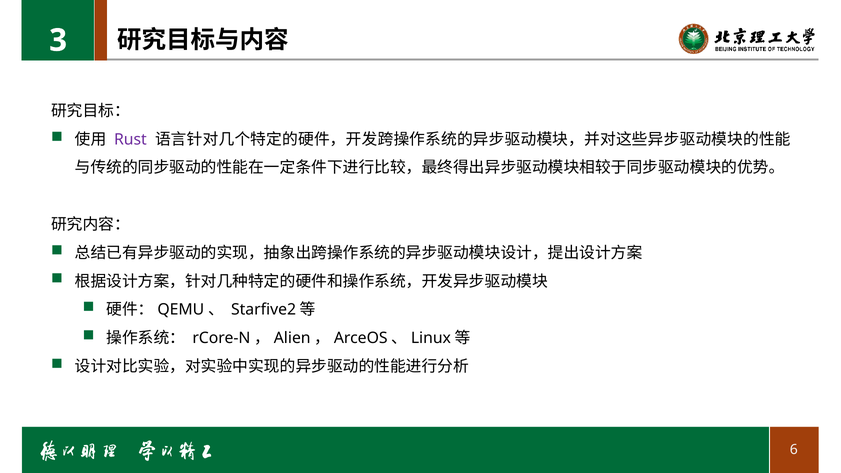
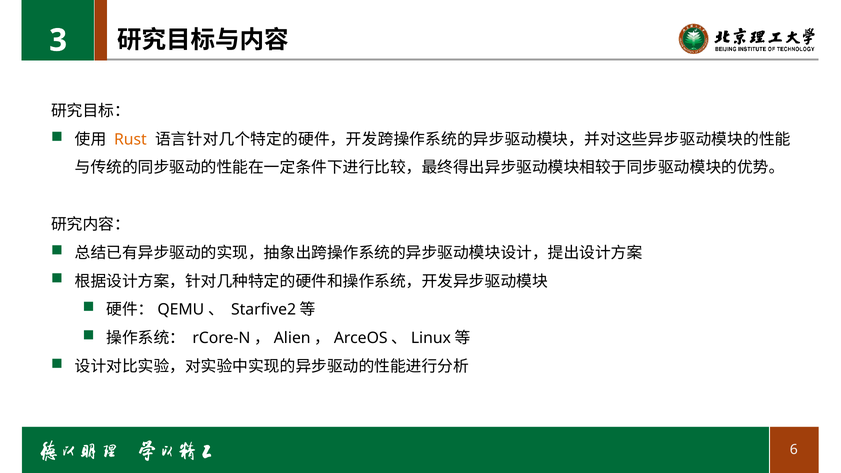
Rust colour: purple -> orange
